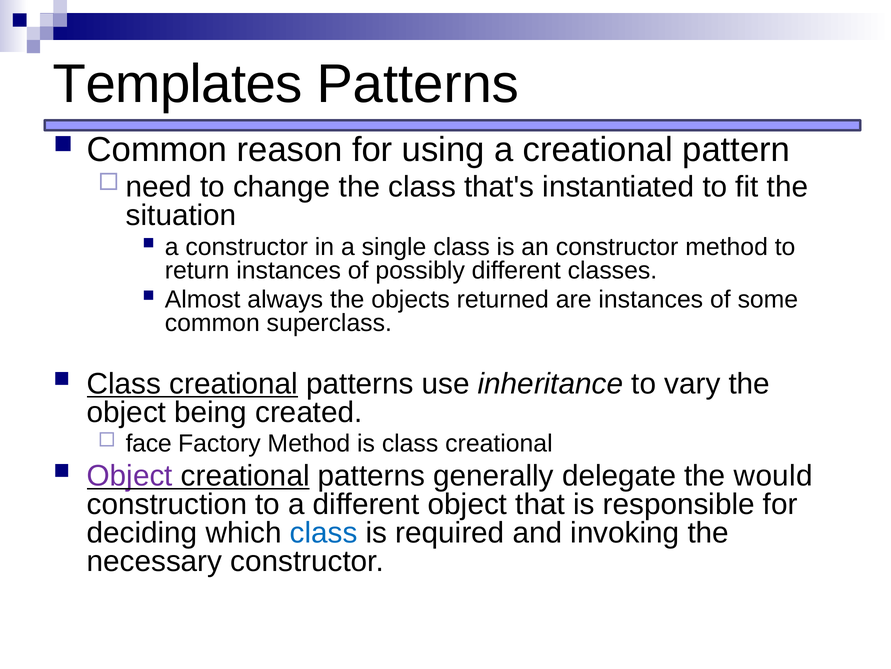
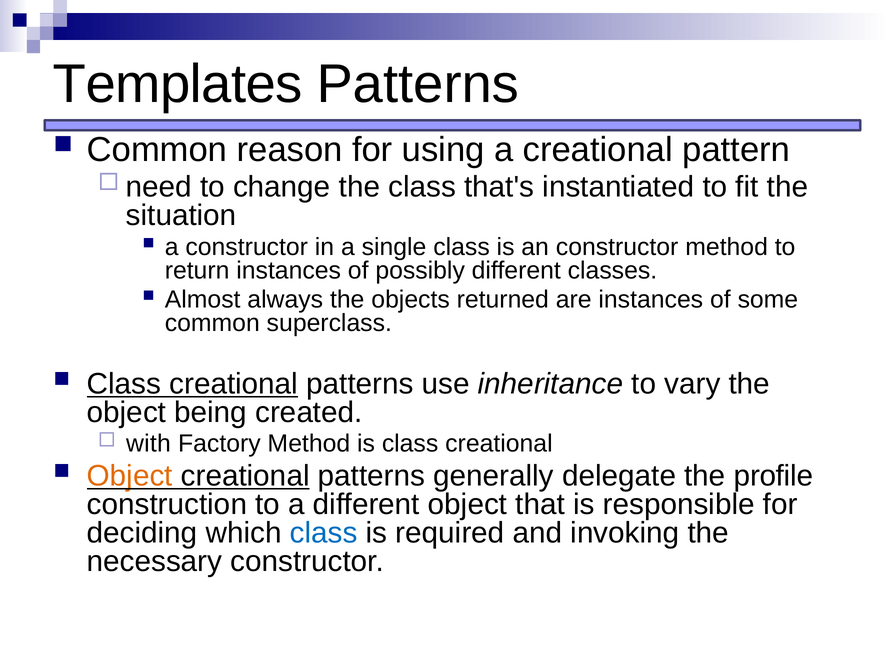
face: face -> with
Object at (130, 475) colour: purple -> orange
would: would -> profile
